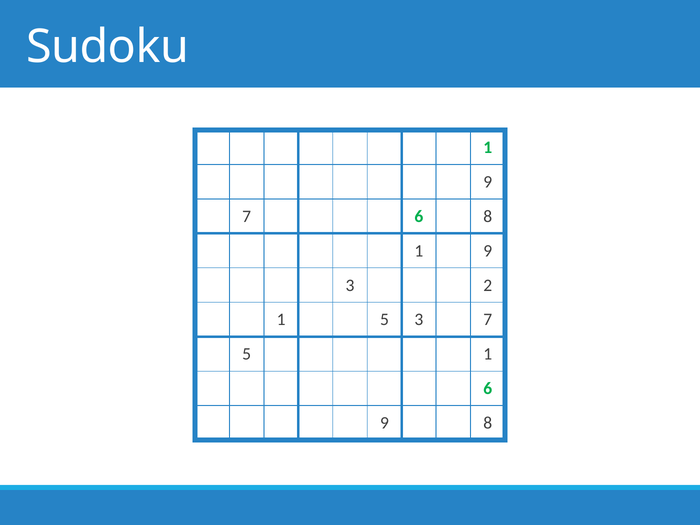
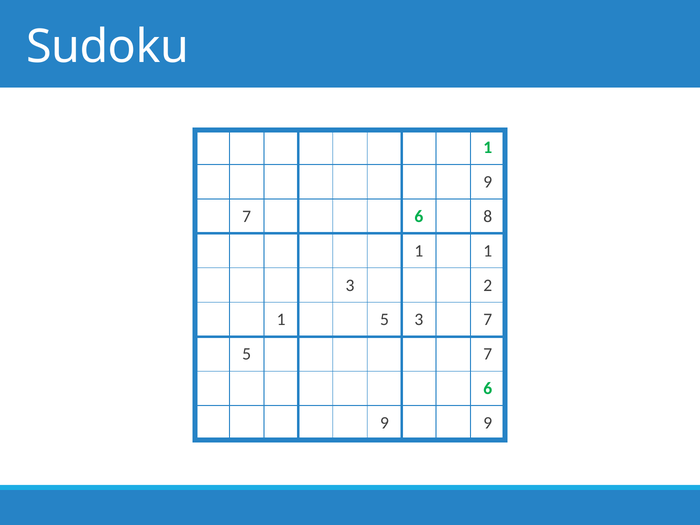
9 at (488, 251): 9 -> 1
5 1: 1 -> 7
9 8: 8 -> 9
